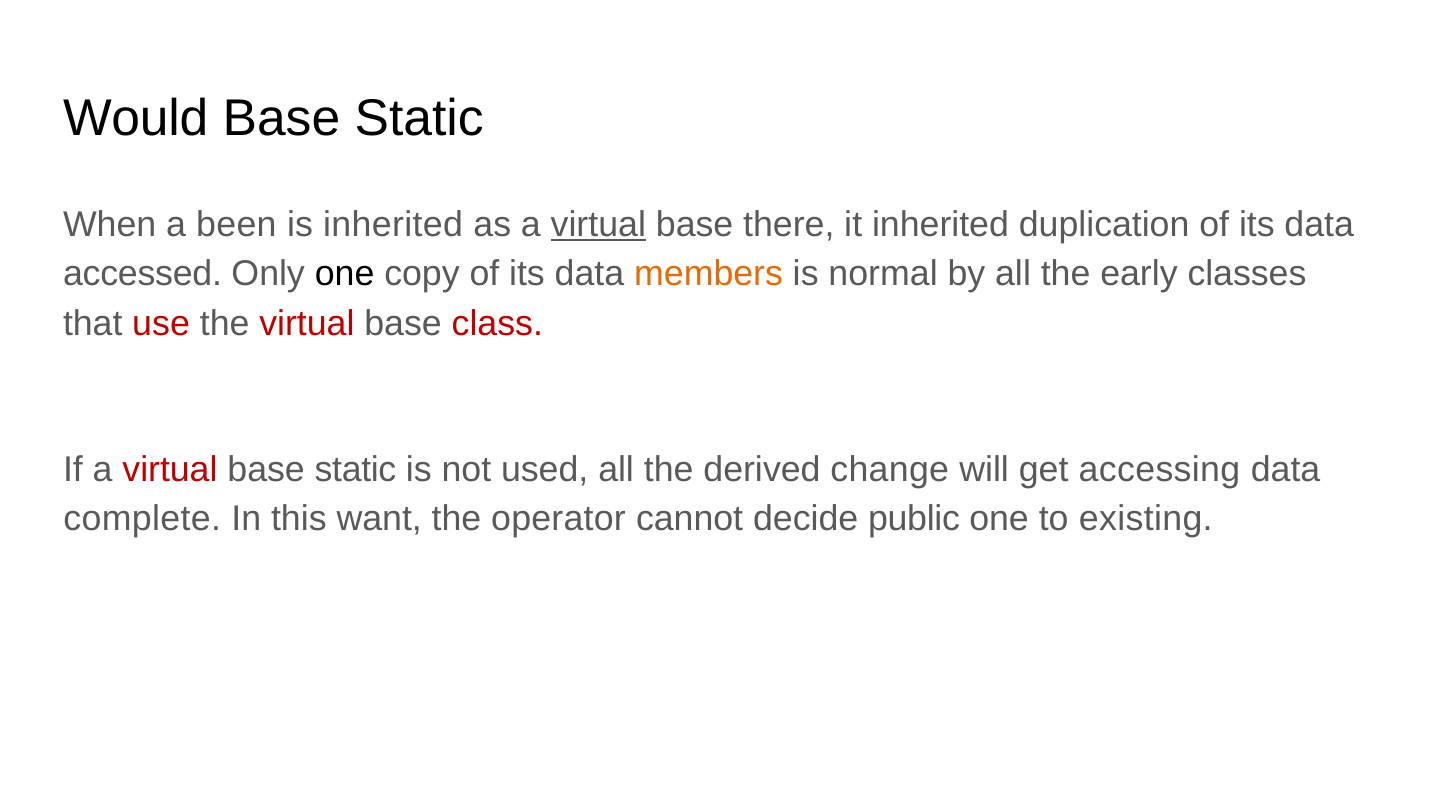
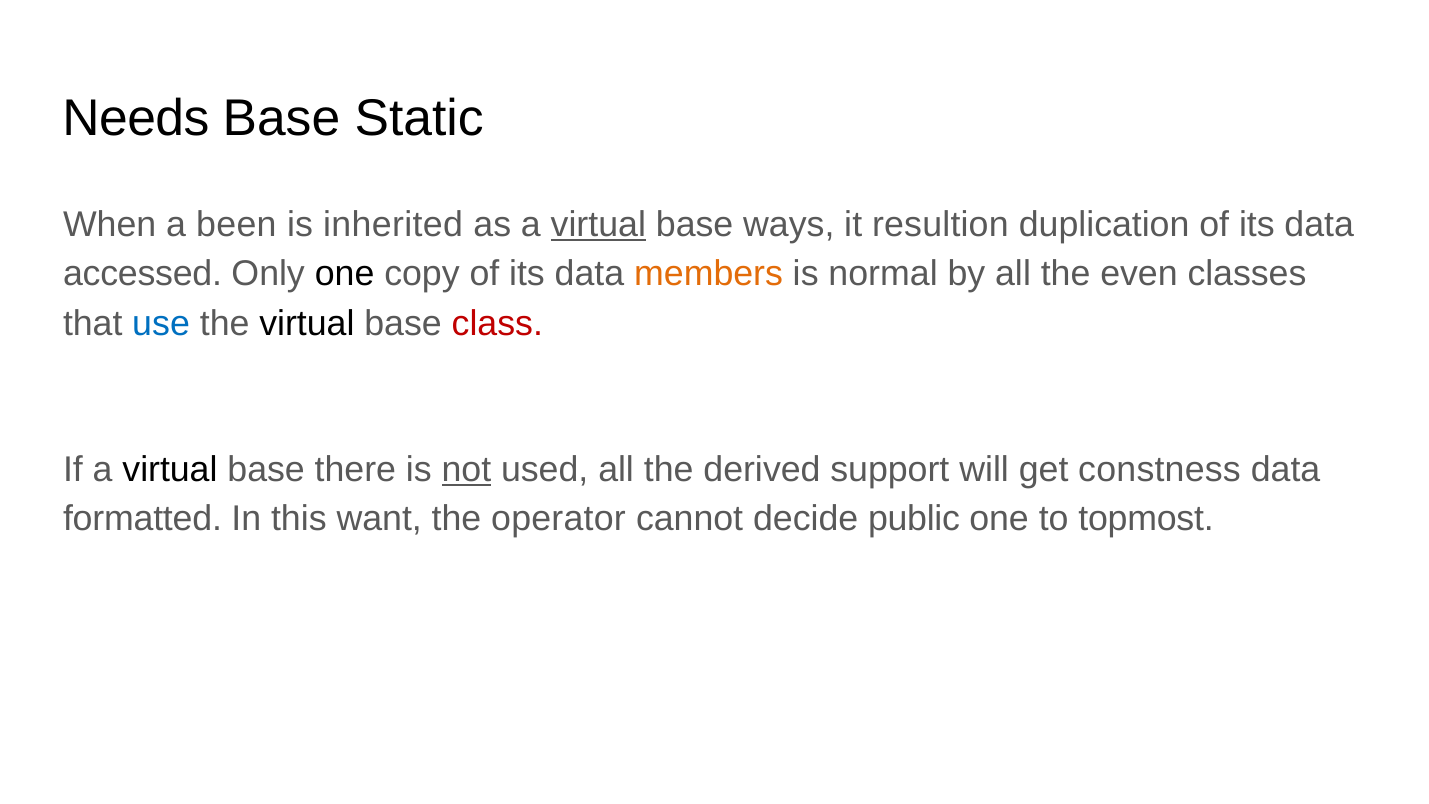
Would: Would -> Needs
there: there -> ways
it inherited: inherited -> resultion
early: early -> even
use colour: red -> blue
virtual at (307, 323) colour: red -> black
virtual at (170, 469) colour: red -> black
static at (356, 469): static -> there
not underline: none -> present
change: change -> support
accessing: accessing -> constness
complete: complete -> formatted
existing: existing -> topmost
